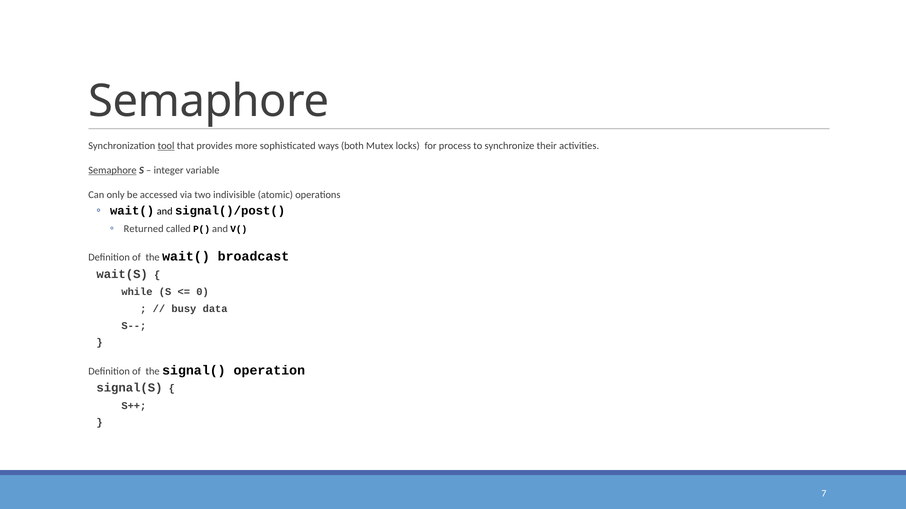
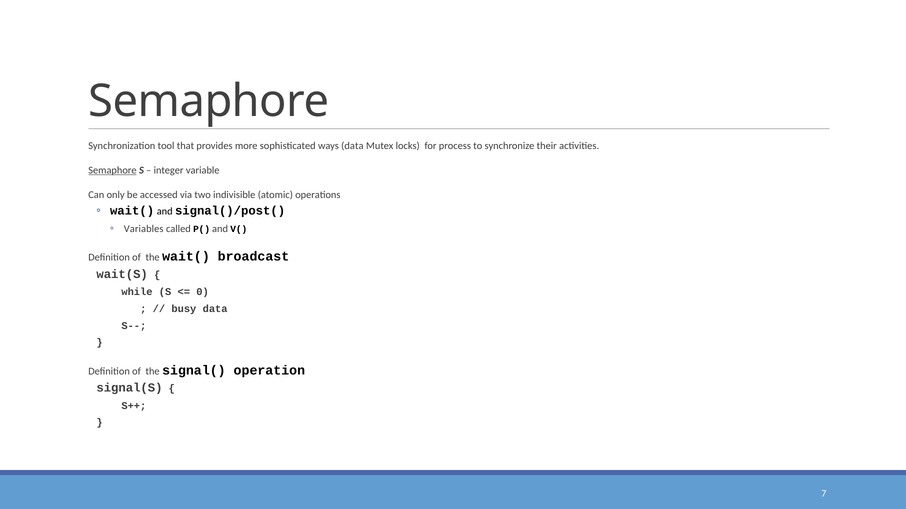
tool underline: present -> none
ways both: both -> data
Returned: Returned -> Variables
